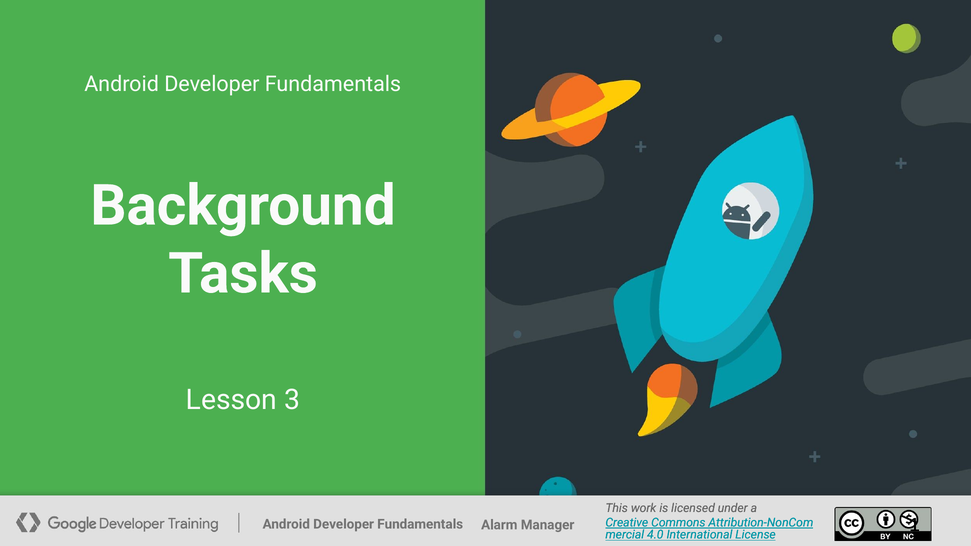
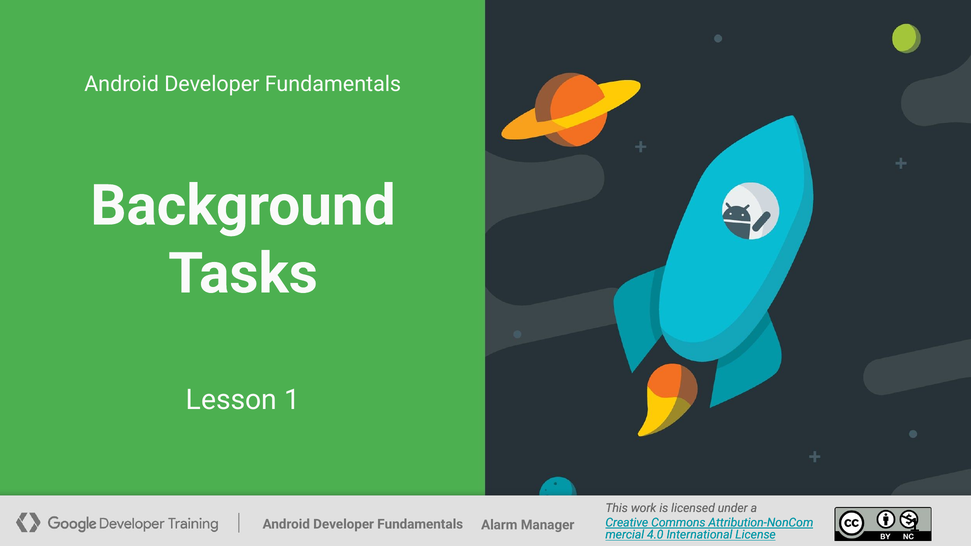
Lesson 3: 3 -> 1
